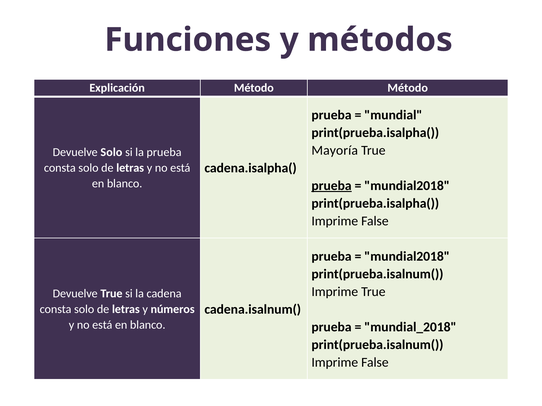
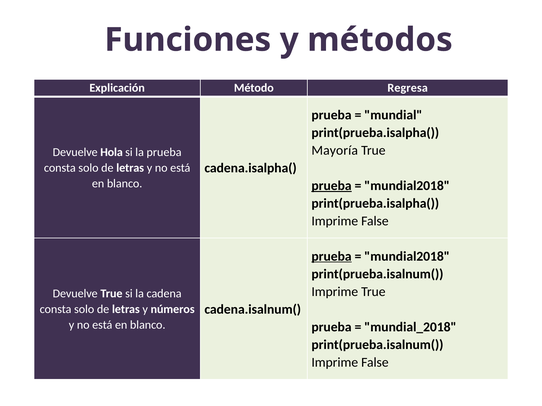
Método Método: Método -> Regresa
Devuelve Solo: Solo -> Hola
prueba at (331, 257) underline: none -> present
